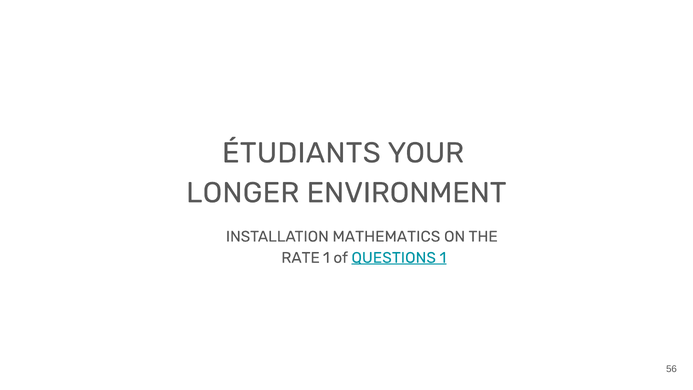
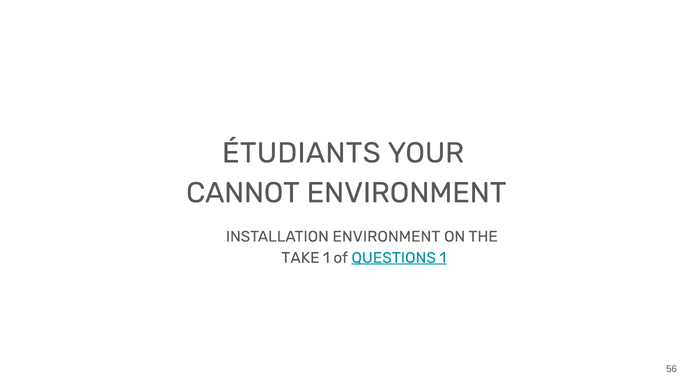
LONGER: LONGER -> CANNOT
INSTALLATION MATHEMATICS: MATHEMATICS -> ENVIRONMENT
RATE: RATE -> TAKE
